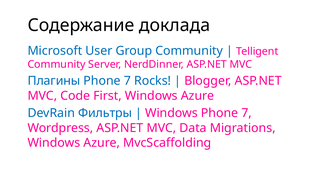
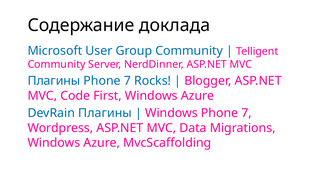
DevRain Фильтры: Фильтры -> Плагины
